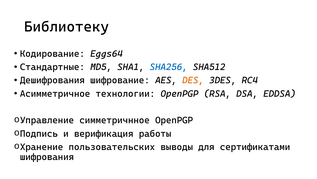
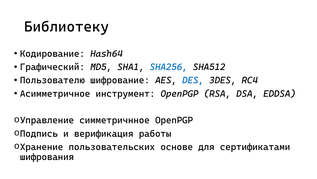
Eggs64: Eggs64 -> Hash64
Стандартные: Стандартные -> Графический
Дешифрования: Дешифрования -> Пользователю
DES colour: orange -> blue
технологии: технологии -> инструмент
выводы: выводы -> основе
